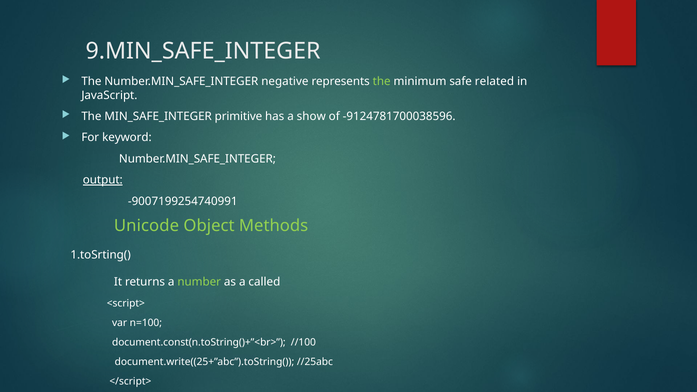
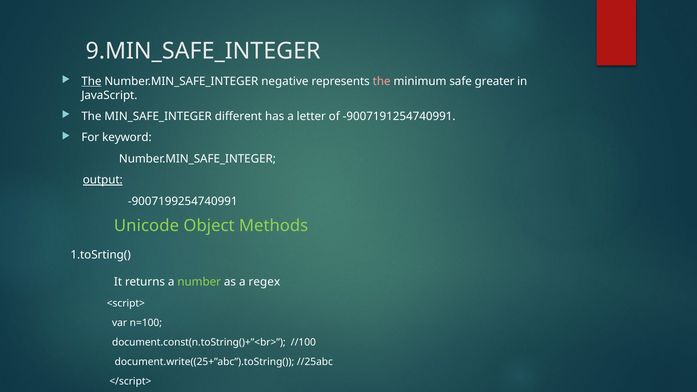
The at (91, 81) underline: none -> present
the at (382, 81) colour: light green -> pink
related: related -> greater
primitive: primitive -> different
show: show -> letter
-9124781700038596: -9124781700038596 -> -9007191254740991
called: called -> regex
